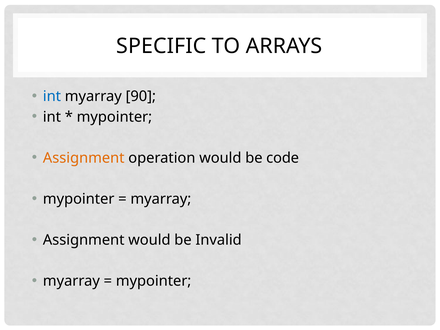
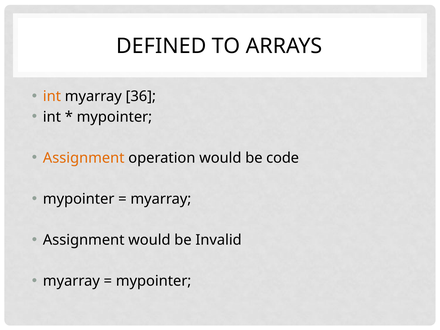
SPECIFIC: SPECIFIC -> DEFINED
int at (52, 96) colour: blue -> orange
90: 90 -> 36
